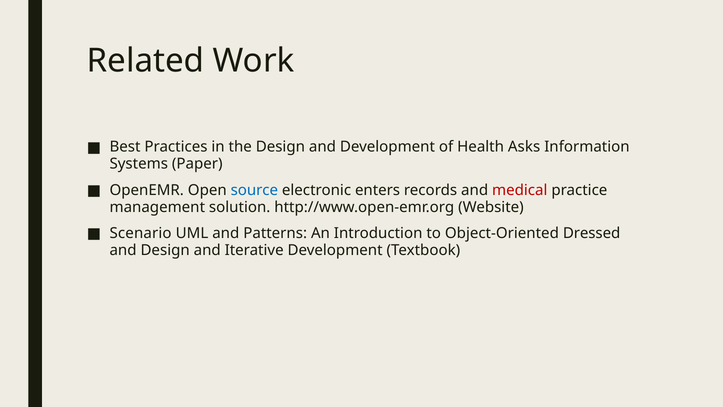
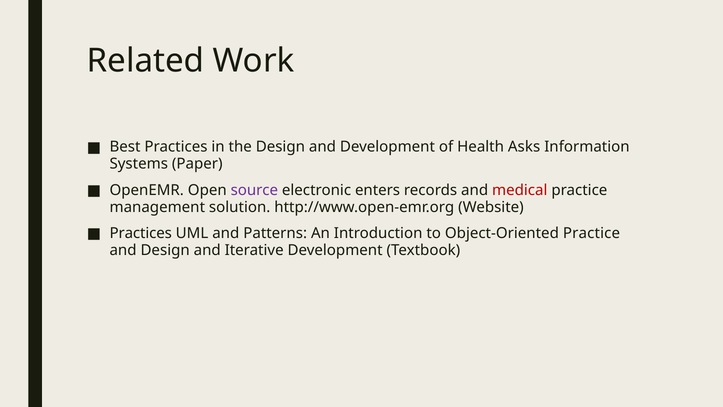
source colour: blue -> purple
Scenario at (141, 233): Scenario -> Practices
Object-Oriented Dressed: Dressed -> Practice
